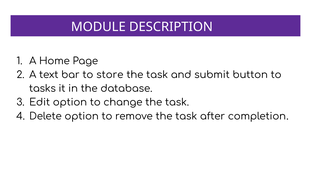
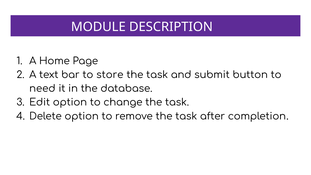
tasks: tasks -> need
